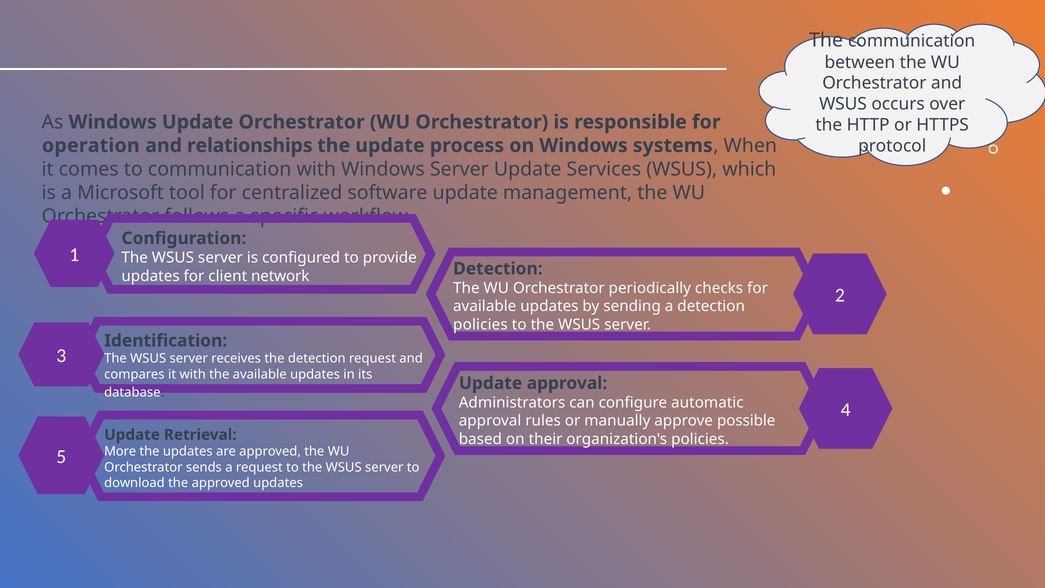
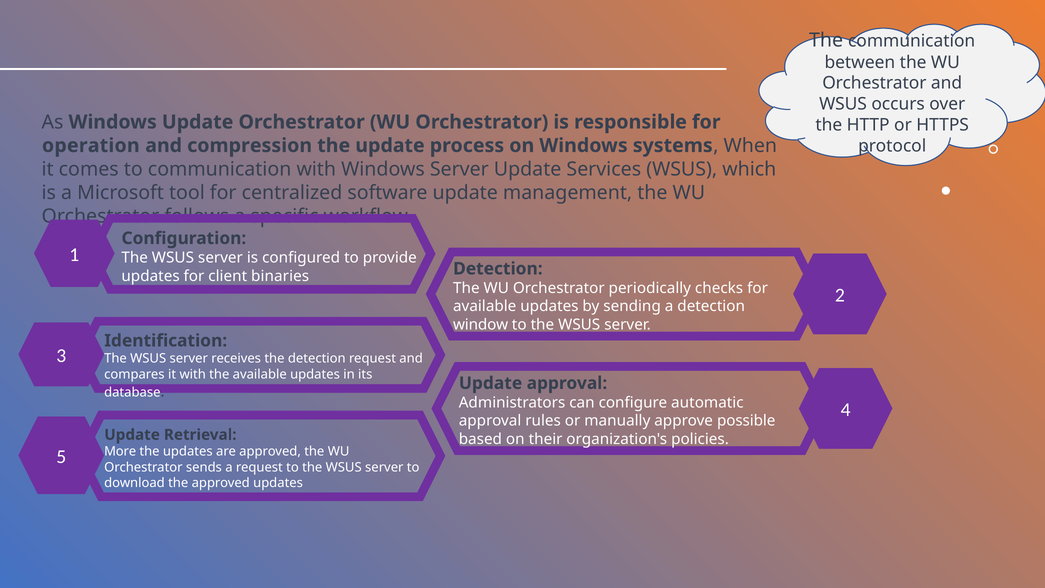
relationships: relationships -> compression
network: network -> binaries
policies at (480, 325): policies -> window
